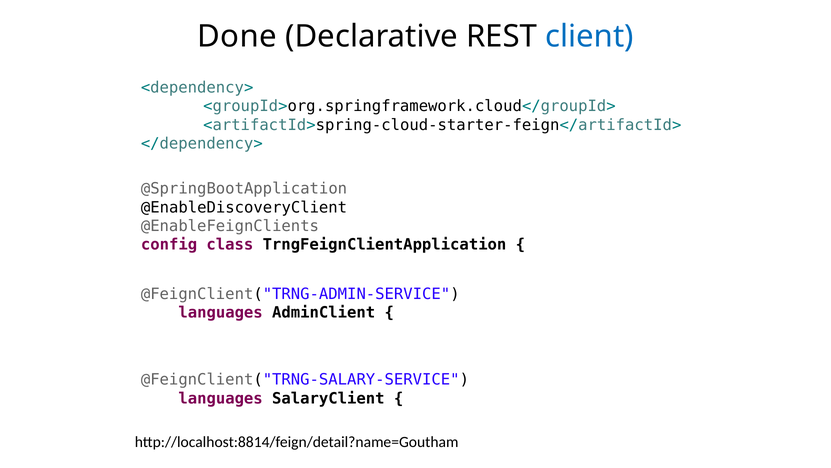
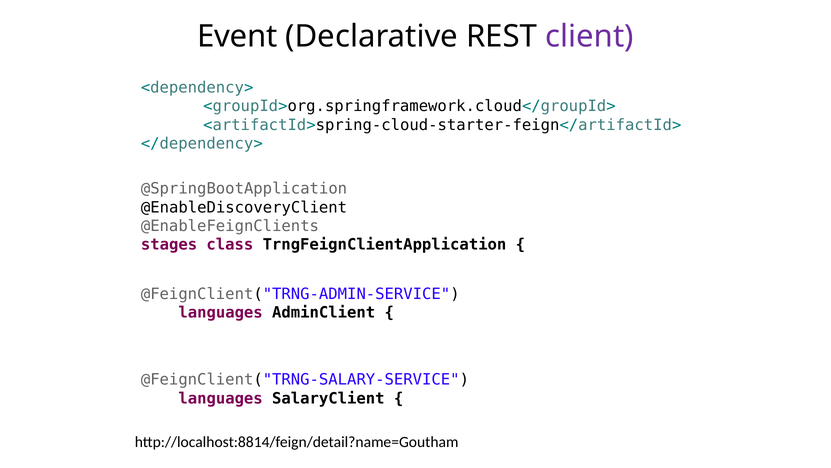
Done: Done -> Event
client colour: blue -> purple
config: config -> stages
